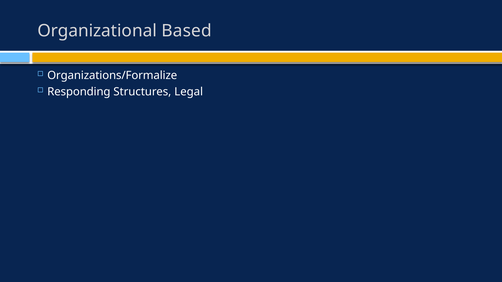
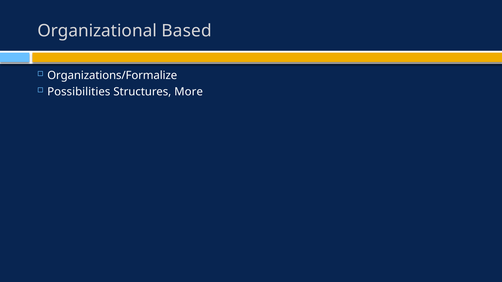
Responding: Responding -> Possibilities
Legal: Legal -> More
